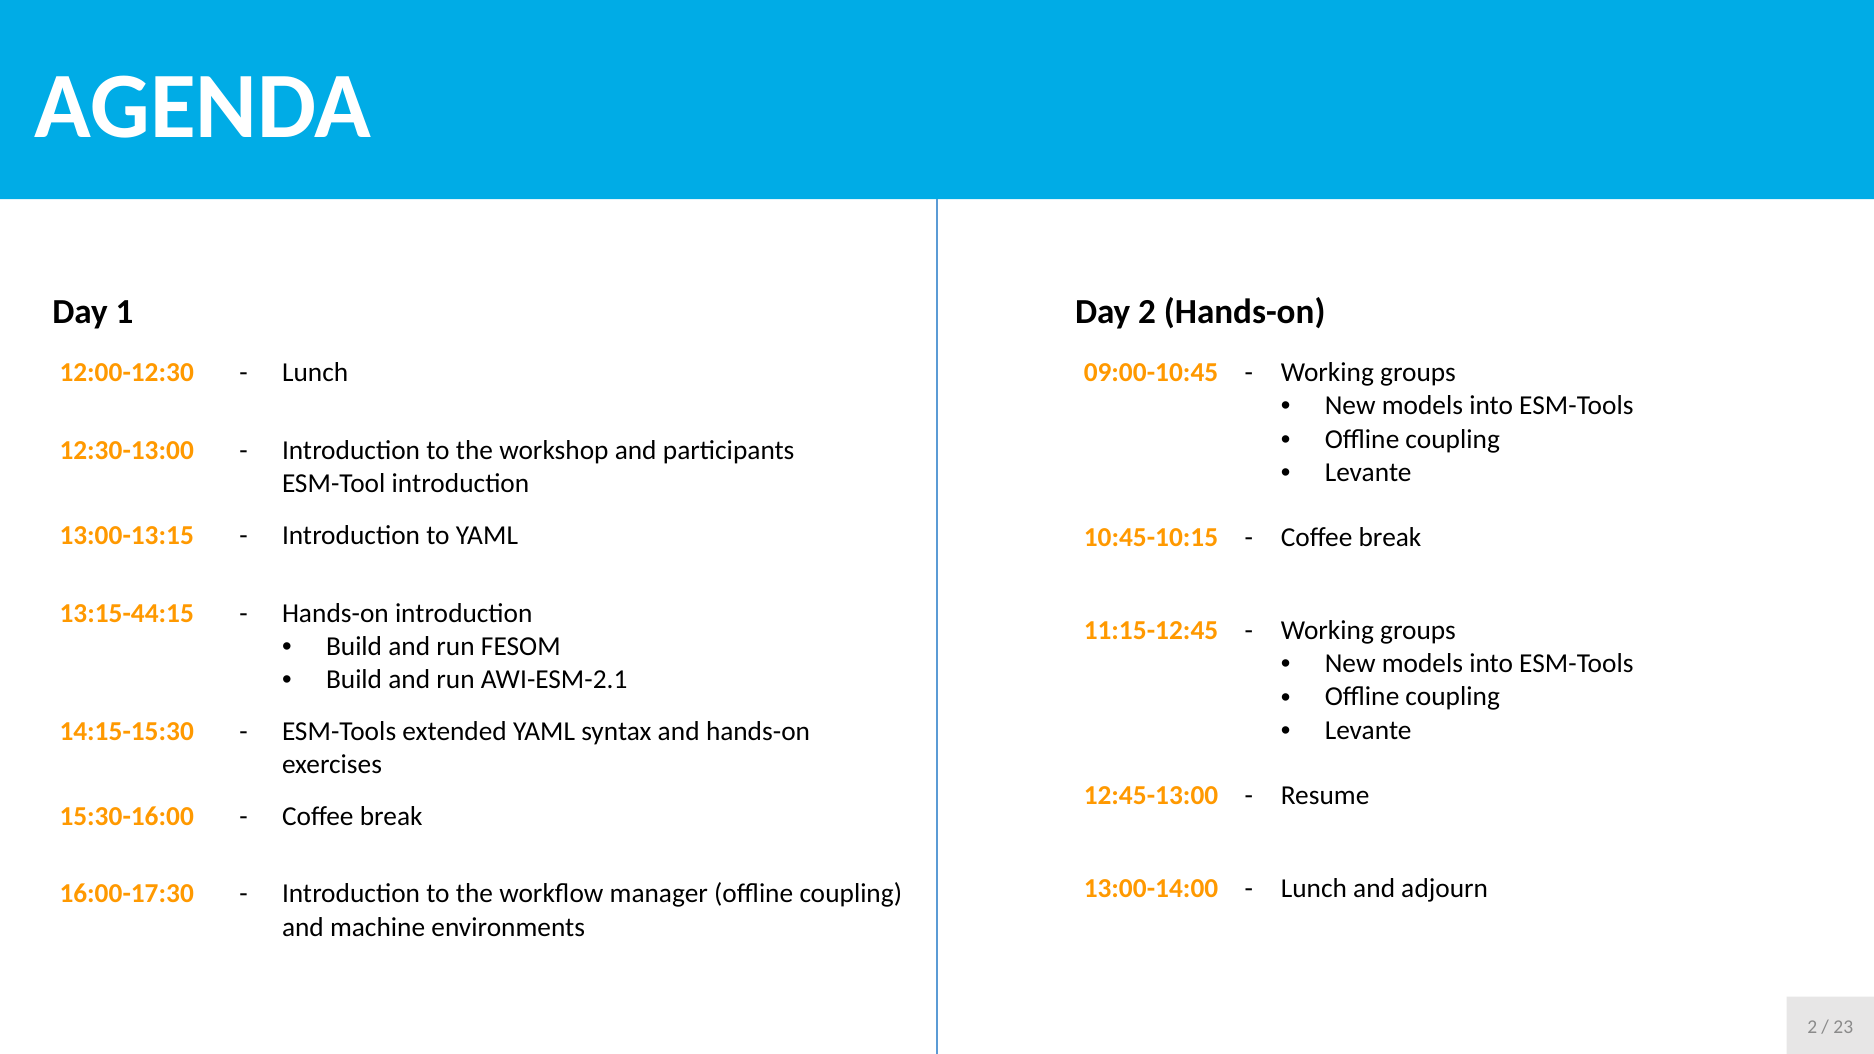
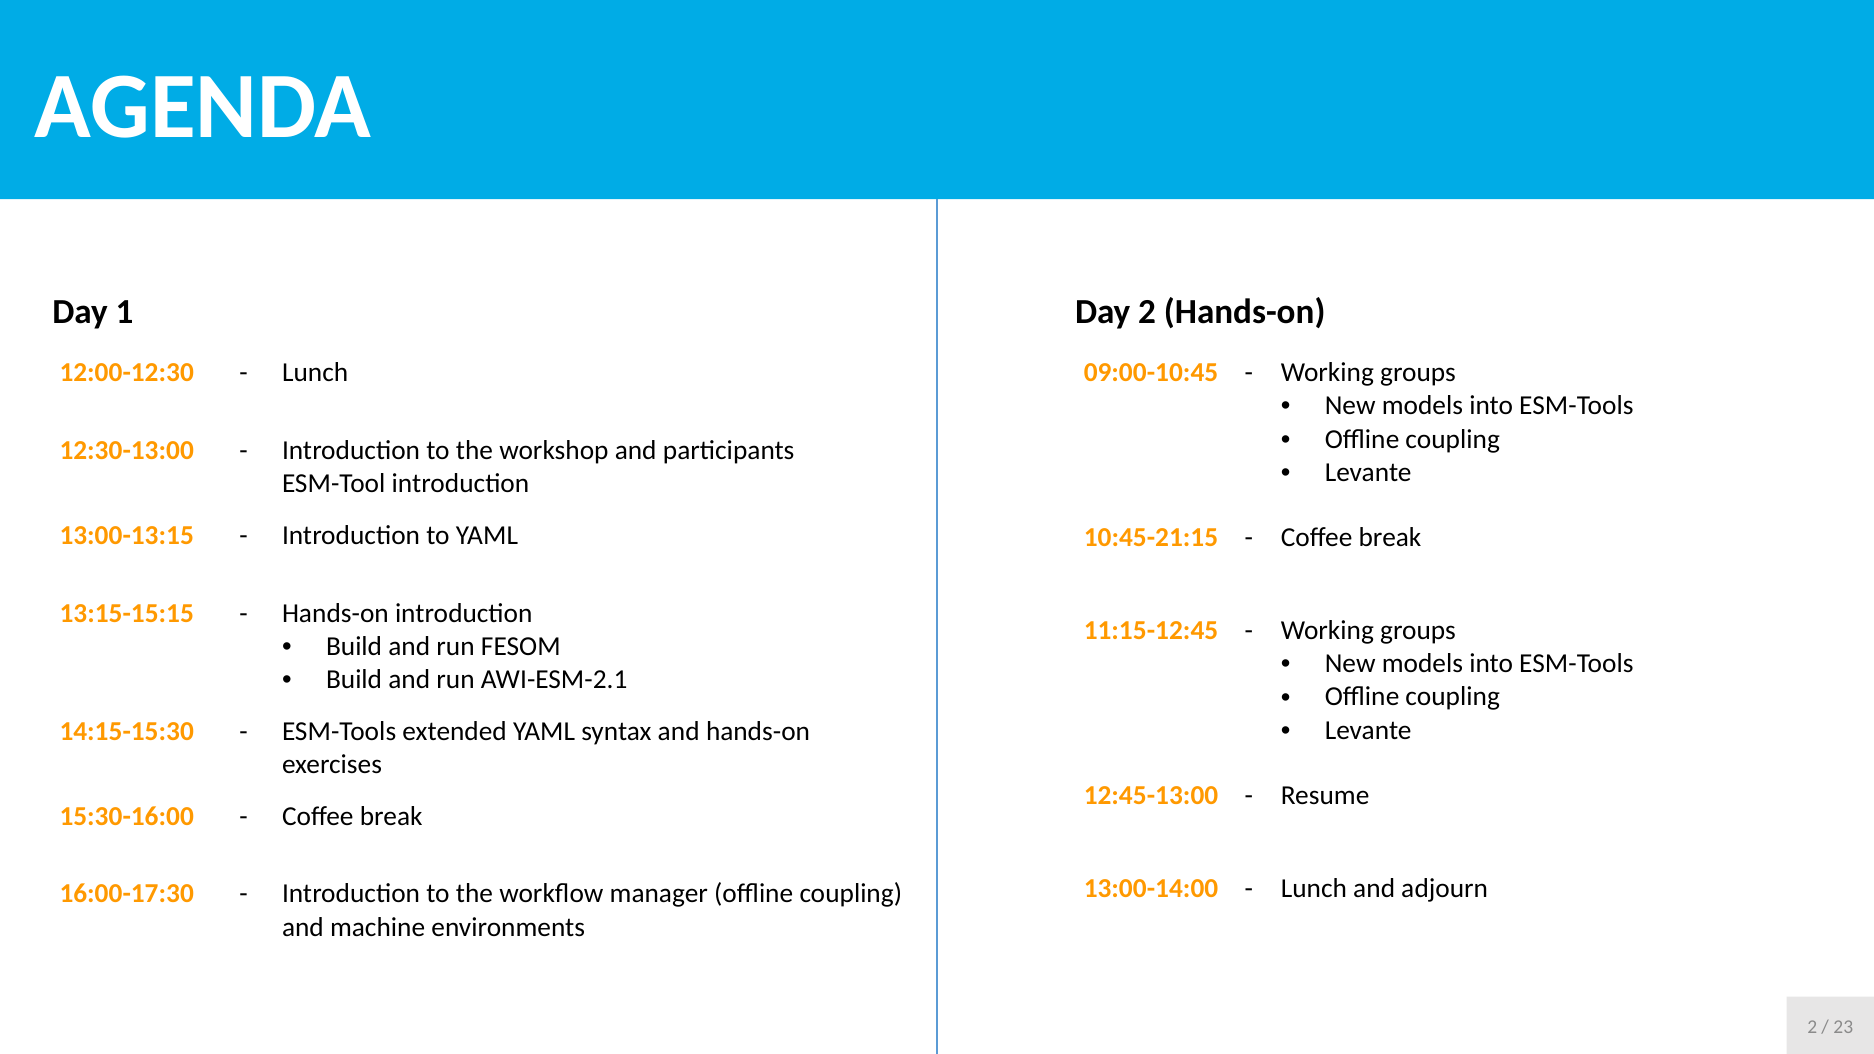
10:45-10:15: 10:45-10:15 -> 10:45-21:15
13:15-44:15: 13:15-44:15 -> 13:15-15:15
